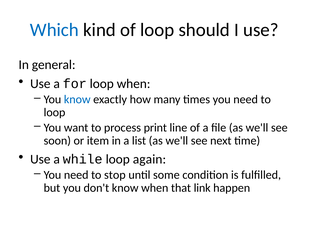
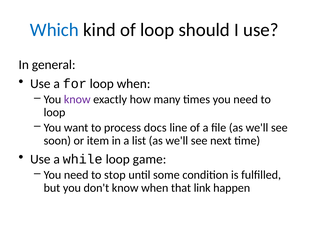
know at (77, 99) colour: blue -> purple
print: print -> docs
again: again -> game
